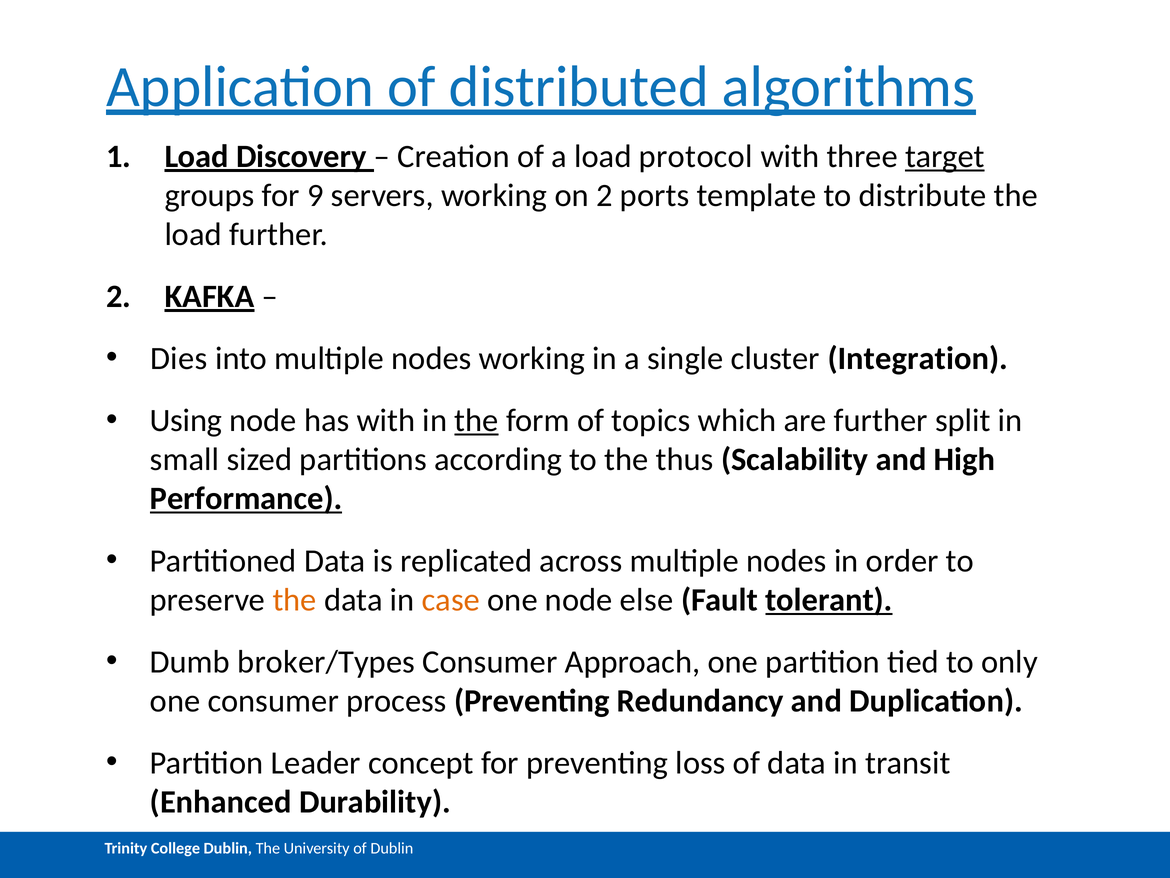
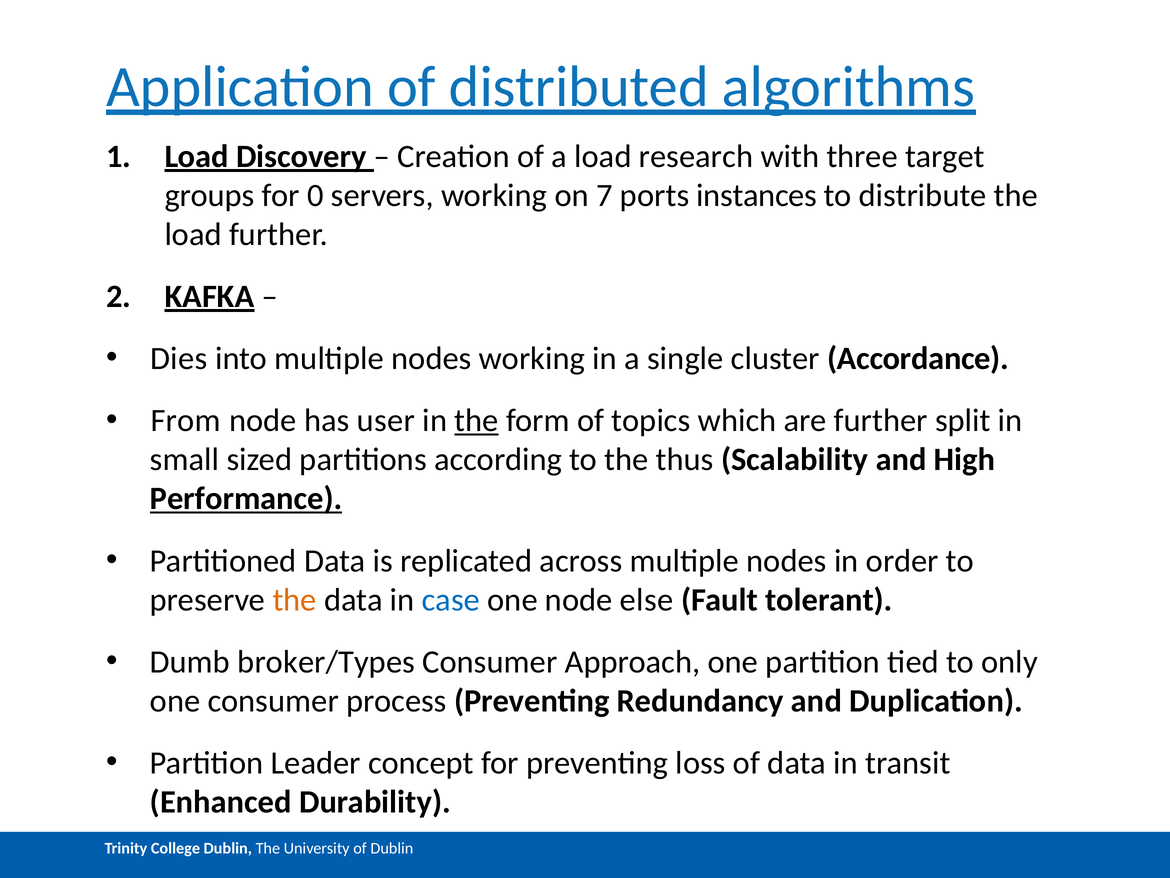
protocol: protocol -> research
target underline: present -> none
9: 9 -> 0
on 2: 2 -> 7
template: template -> instances
Integration: Integration -> Accordance
Using: Using -> From
has with: with -> user
case colour: orange -> blue
tolerant underline: present -> none
